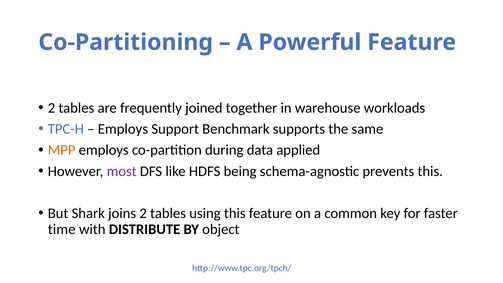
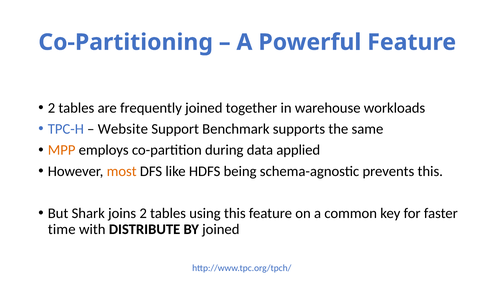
Employs at (123, 129): Employs -> Website
most colour: purple -> orange
BY object: object -> joined
